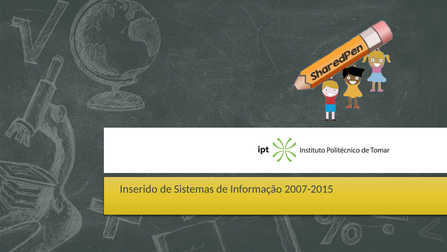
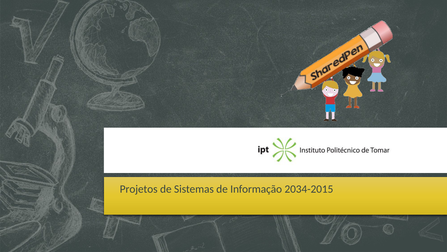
Inserido: Inserido -> Projetos
2007-2015: 2007-2015 -> 2034-2015
